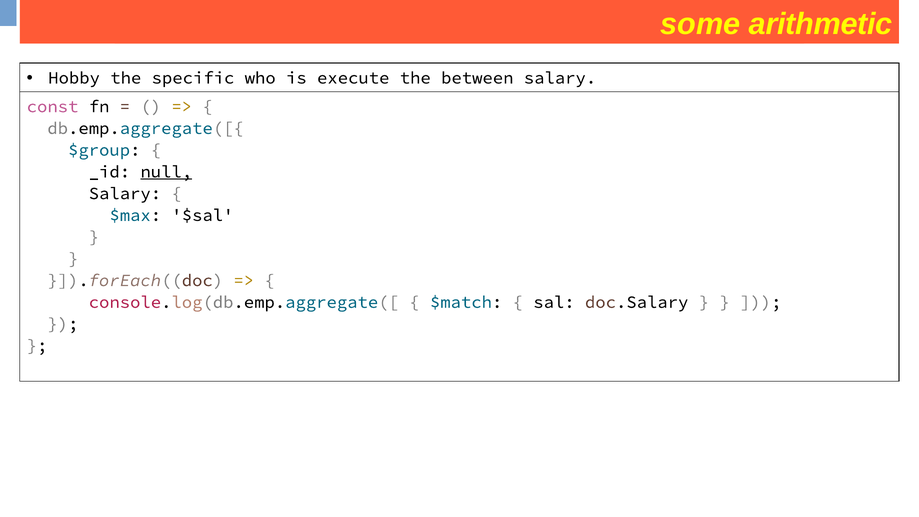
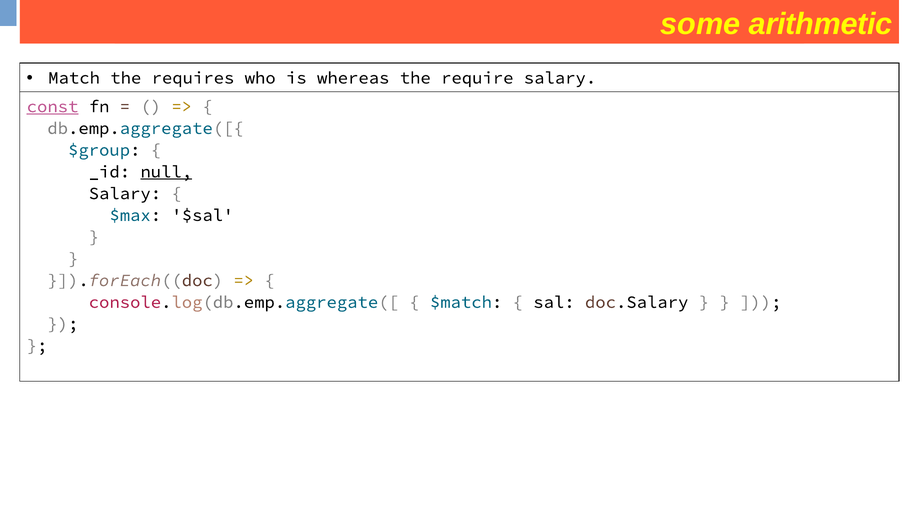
Hobby: Hobby -> Match
specific: specific -> requires
execute: execute -> whereas
between: between -> require
const underline: none -> present
